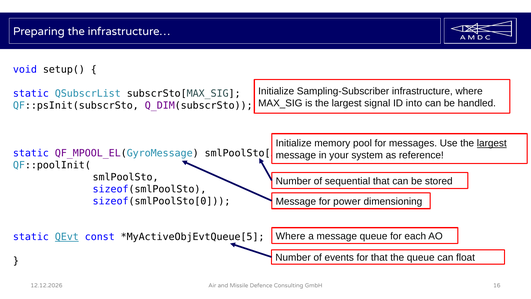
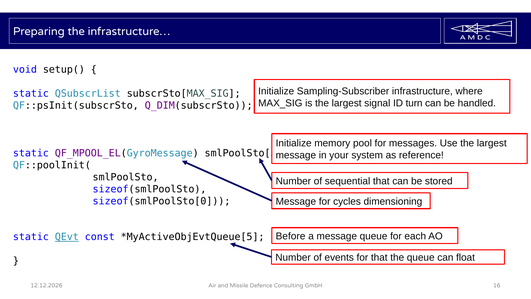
into: into -> turn
largest at (492, 143) underline: present -> none
power: power -> cycles
Where at (291, 236): Where -> Before
